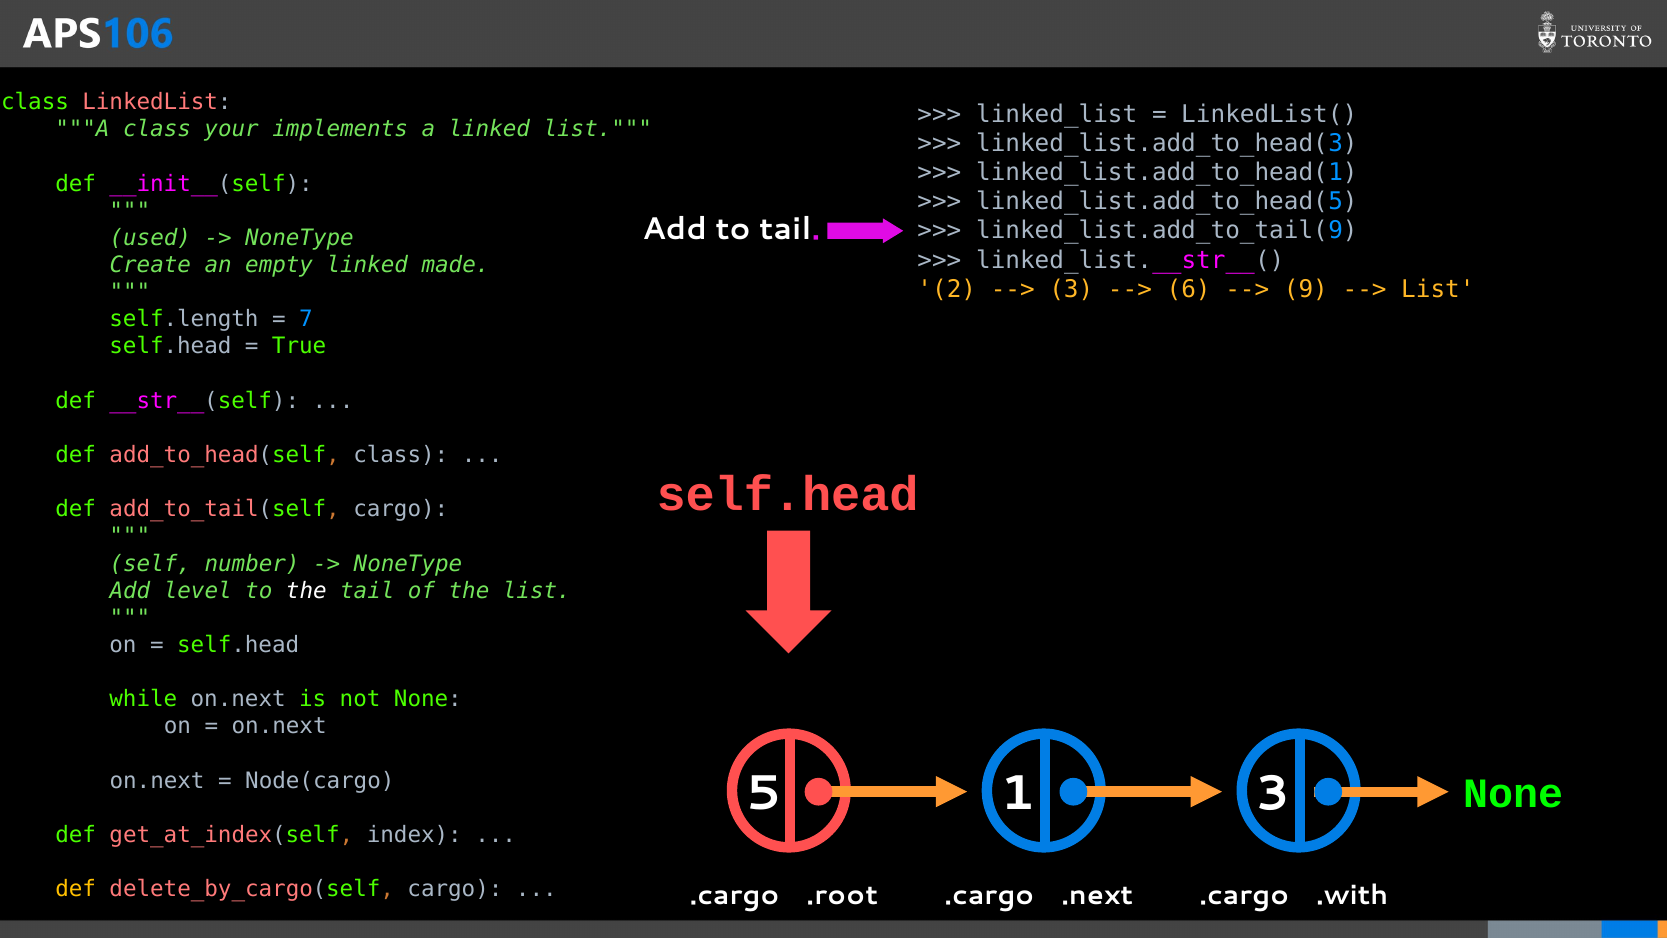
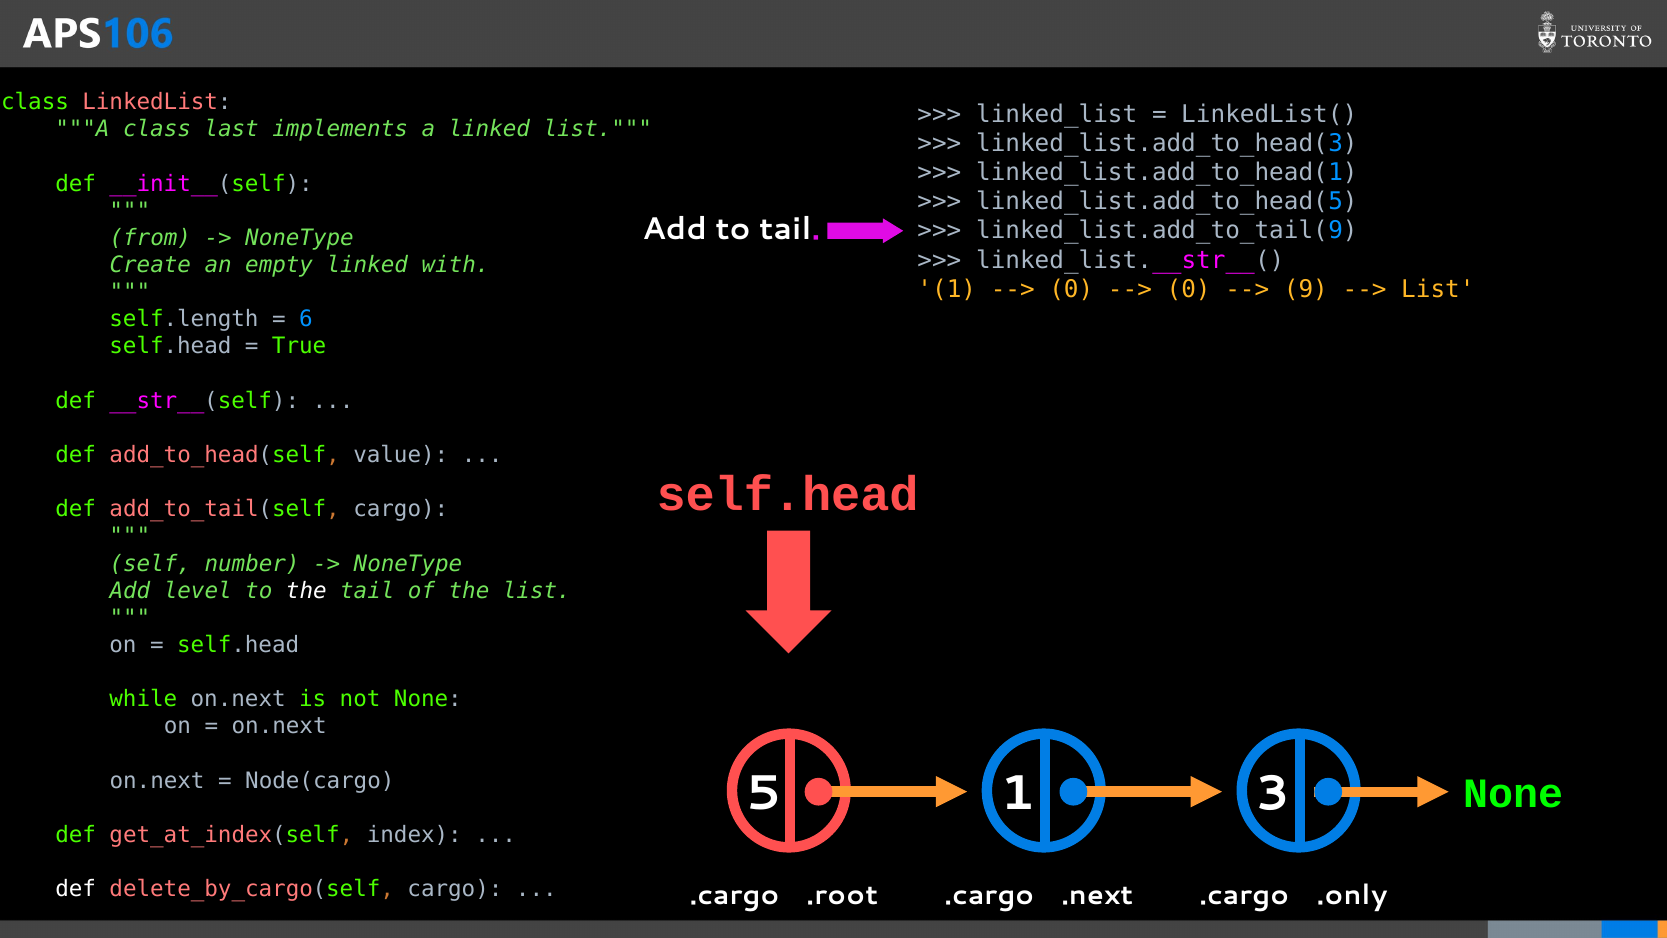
your: your -> last
used: used -> from
made: made -> with
2 at (947, 289): 2 -> 1
3 at (1071, 289): 3 -> 0
6 at (1189, 289): 6 -> 0
7: 7 -> 6
add_to_head(self class: class -> value
def at (76, 889) colour: yellow -> white
.with: .with -> .only
